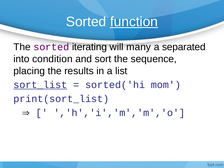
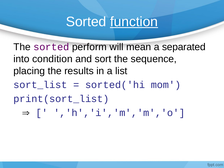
iterating: iterating -> perform
many: many -> mean
sort_list underline: present -> none
